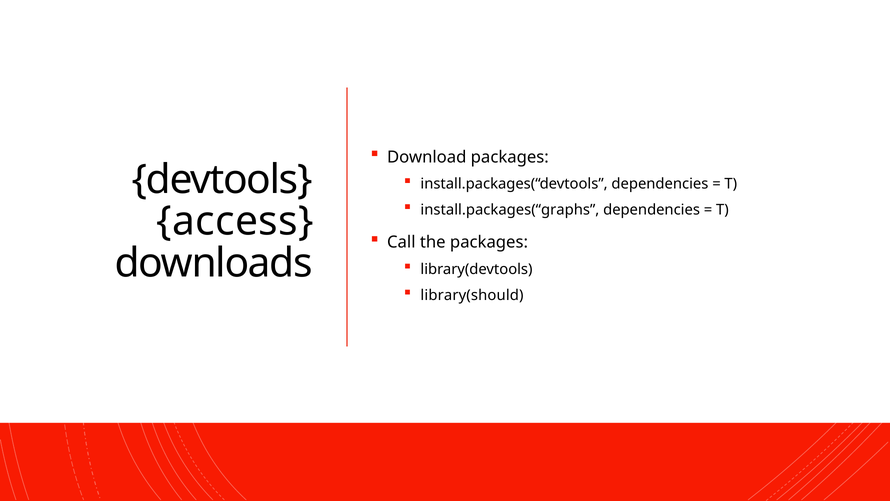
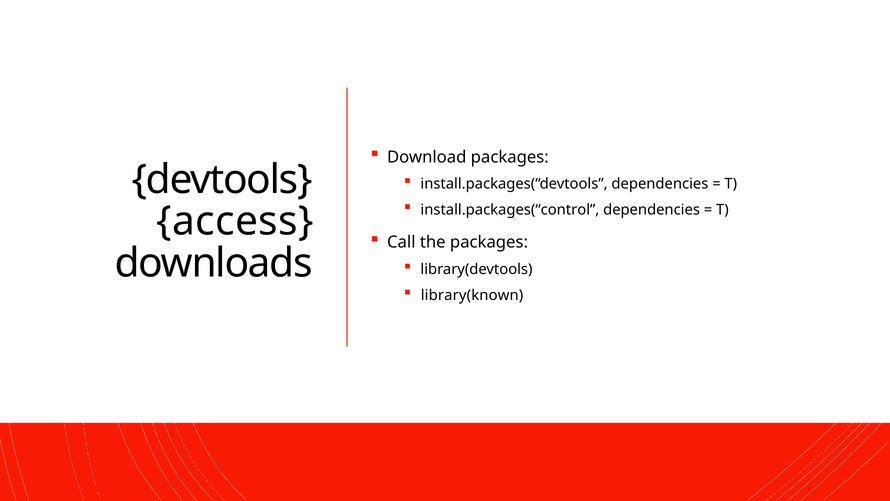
install.packages(“graphs: install.packages(“graphs -> install.packages(“control
library(should: library(should -> library(known
